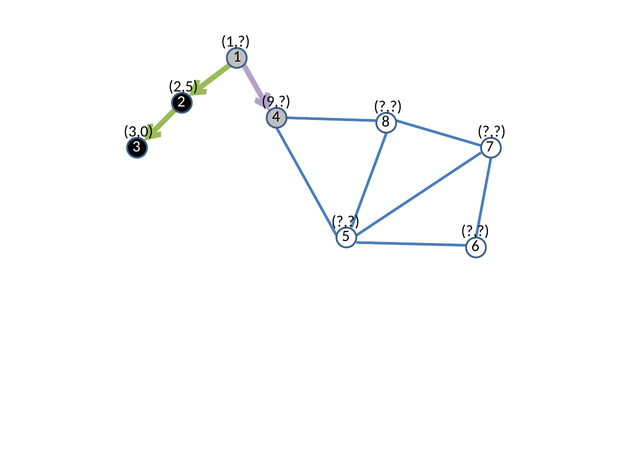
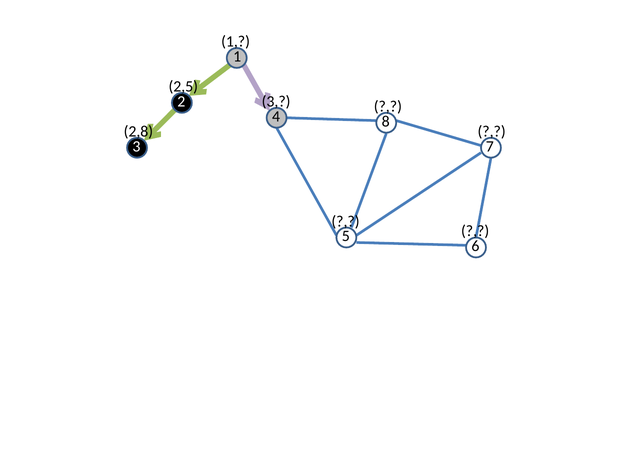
9 at (276, 102): 9 -> 3
3,0: 3,0 -> 2,8
